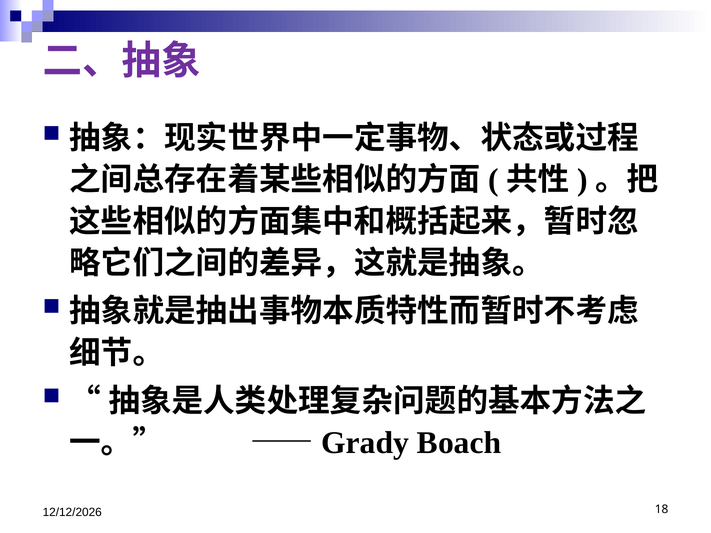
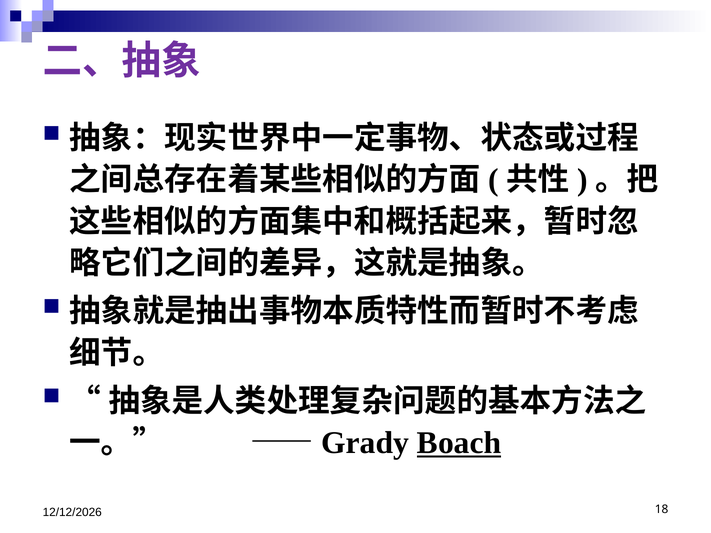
Boach underline: none -> present
